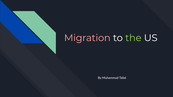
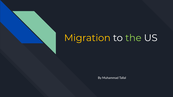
Migration colour: pink -> yellow
